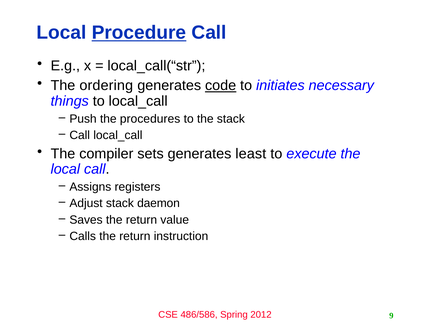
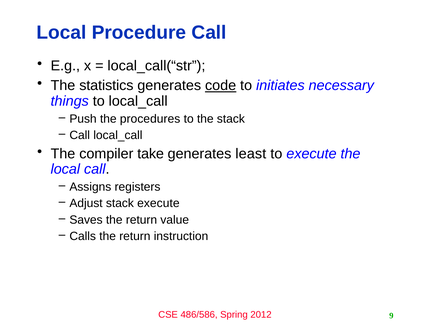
Procedure underline: present -> none
ordering: ordering -> statistics
sets: sets -> take
stack daemon: daemon -> execute
